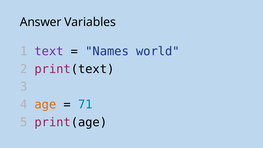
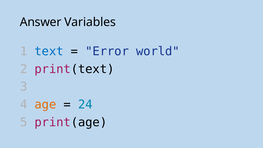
text colour: purple -> blue
Names: Names -> Error
71: 71 -> 24
